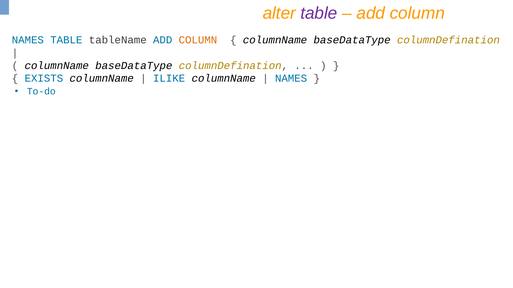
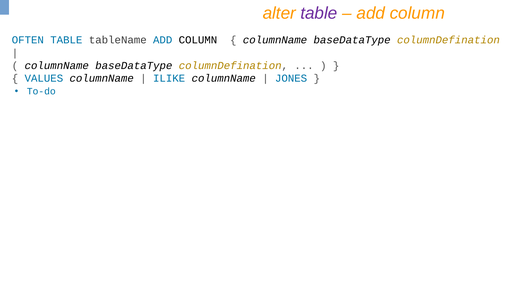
NAMES at (28, 40): NAMES -> OFTEN
COLUMN at (198, 40) colour: orange -> black
EXISTS: EXISTS -> VALUES
NAMES at (291, 79): NAMES -> JONES
